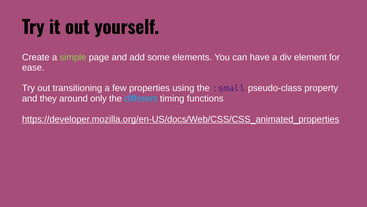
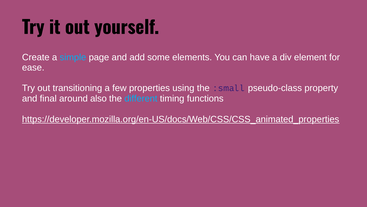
simple colour: light green -> light blue
they: they -> final
only: only -> also
